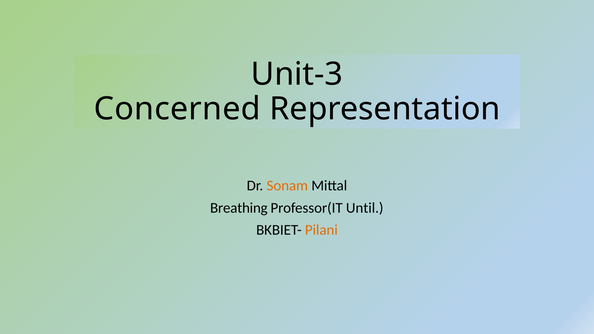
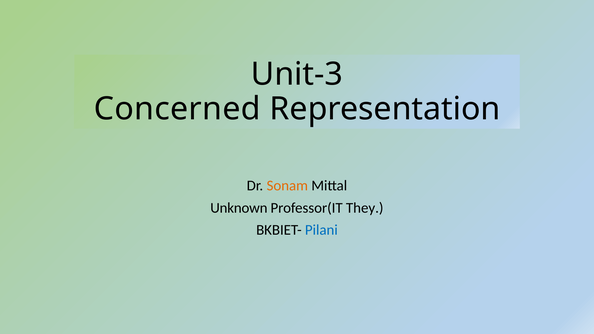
Breathing: Breathing -> Unknown
Until: Until -> They
Pilani colour: orange -> blue
